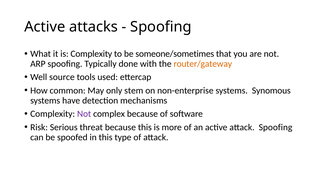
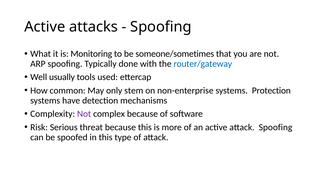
is Complexity: Complexity -> Monitoring
router/gateway colour: orange -> blue
source: source -> usually
Synomous: Synomous -> Protection
